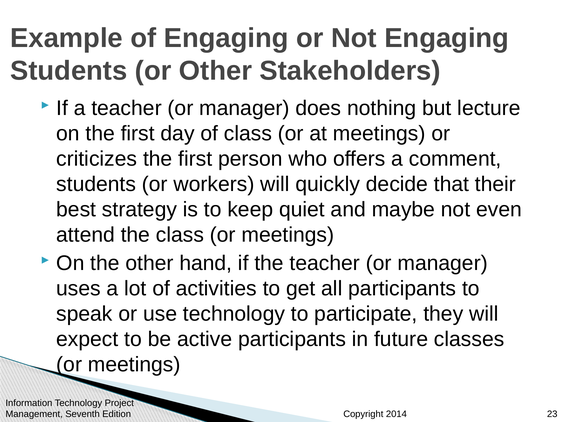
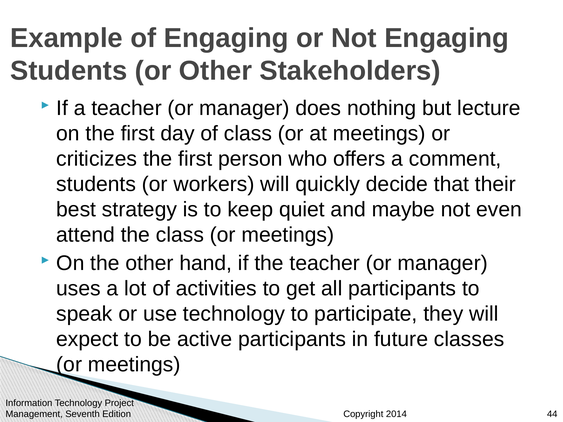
23: 23 -> 44
